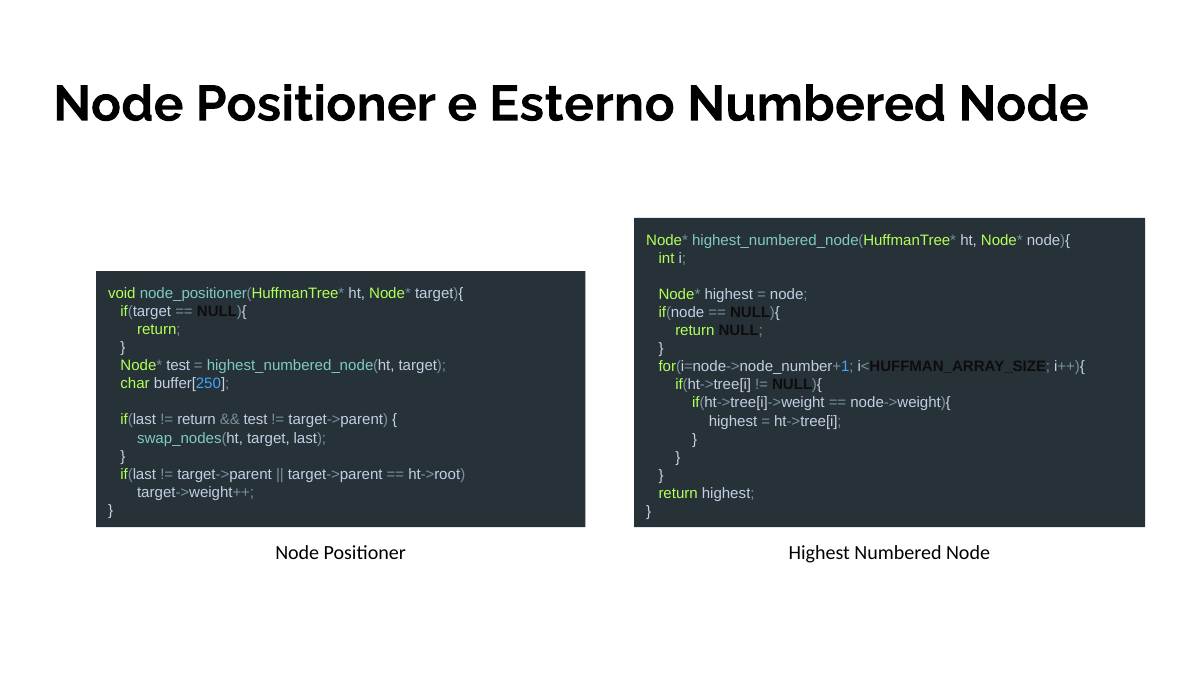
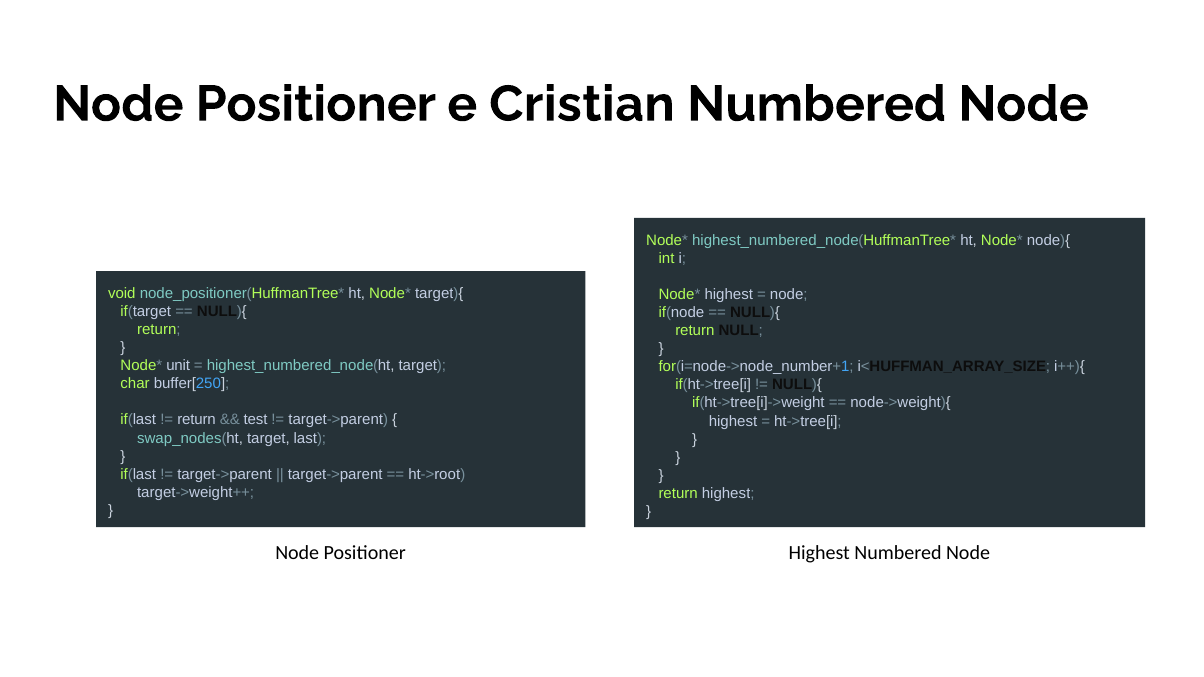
Esterno: Esterno -> Cristian
test at (178, 366): test -> unit
